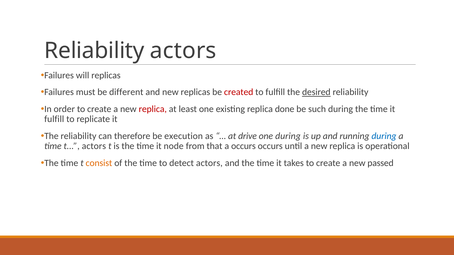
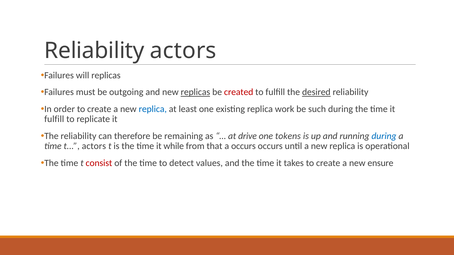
different: different -> outgoing
replicas at (195, 92) underline: none -> present
replica at (153, 109) colour: red -> blue
done: done -> work
execution: execution -> remaining
one during: during -> tokens
node: node -> while
consist colour: orange -> red
detect actors: actors -> values
passed: passed -> ensure
